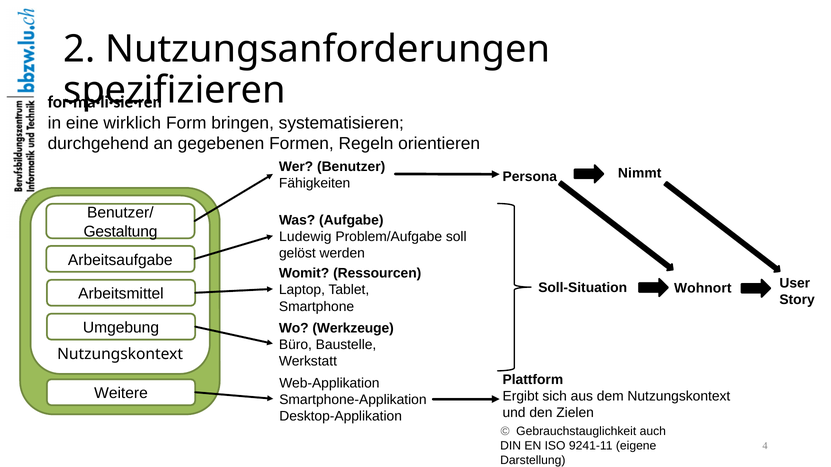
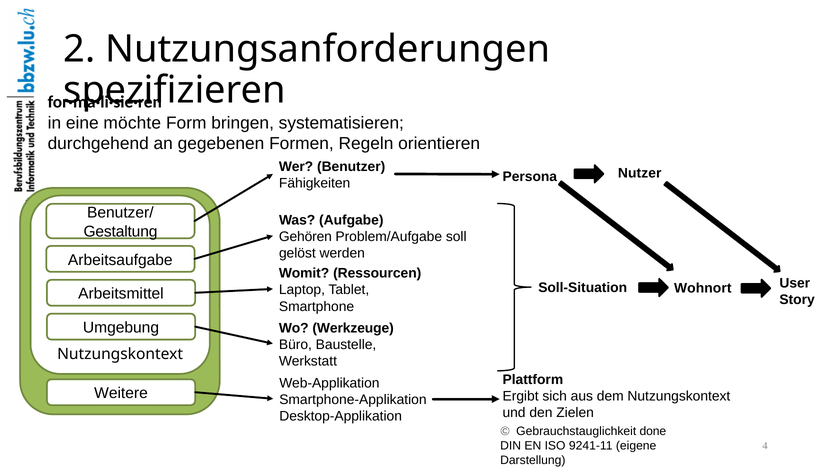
wirklich: wirklich -> möchte
Nimmt: Nimmt -> Nutzer
Ludewig: Ludewig -> Gehören
auch: auch -> done
